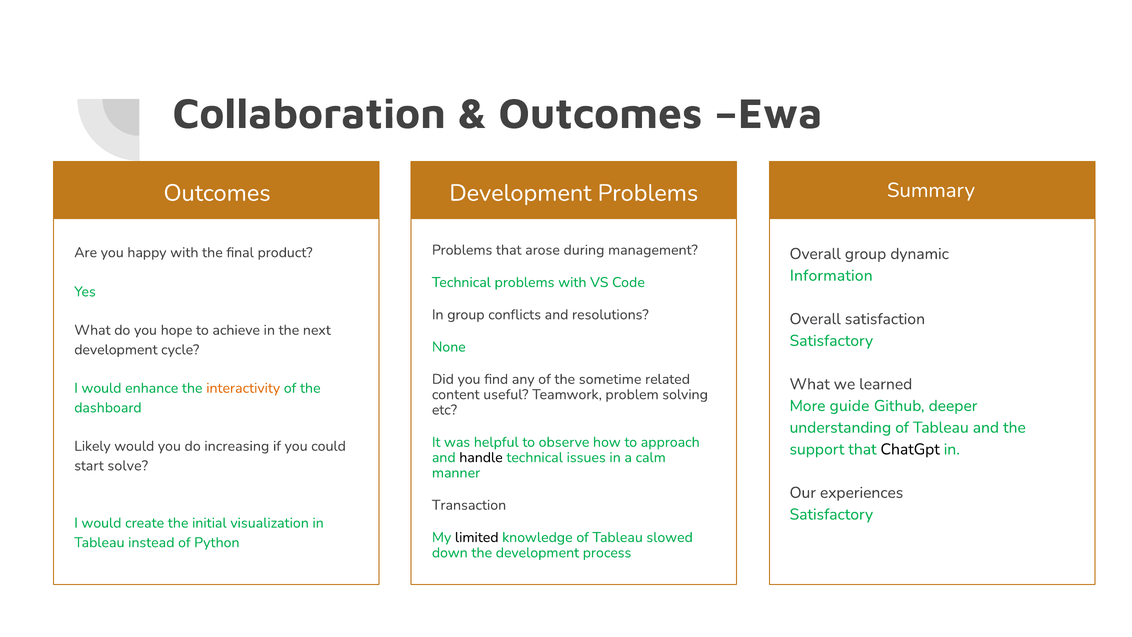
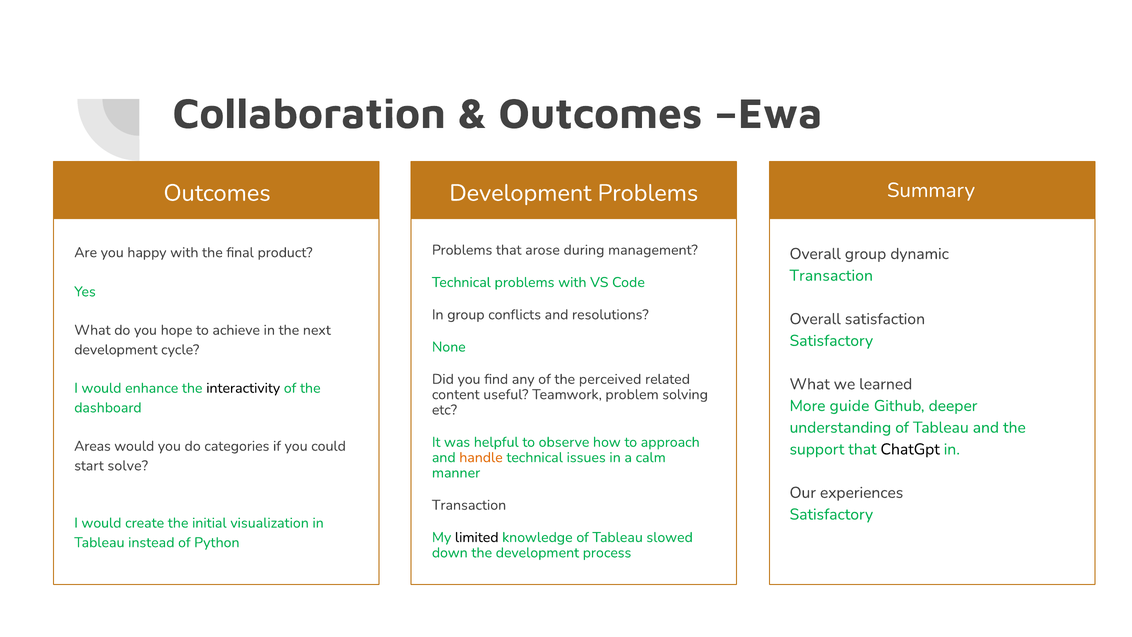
Information at (831, 275): Information -> Transaction
sometime: sometime -> perceived
interactivity colour: orange -> black
Likely: Likely -> Areas
increasing: increasing -> categories
handle colour: black -> orange
